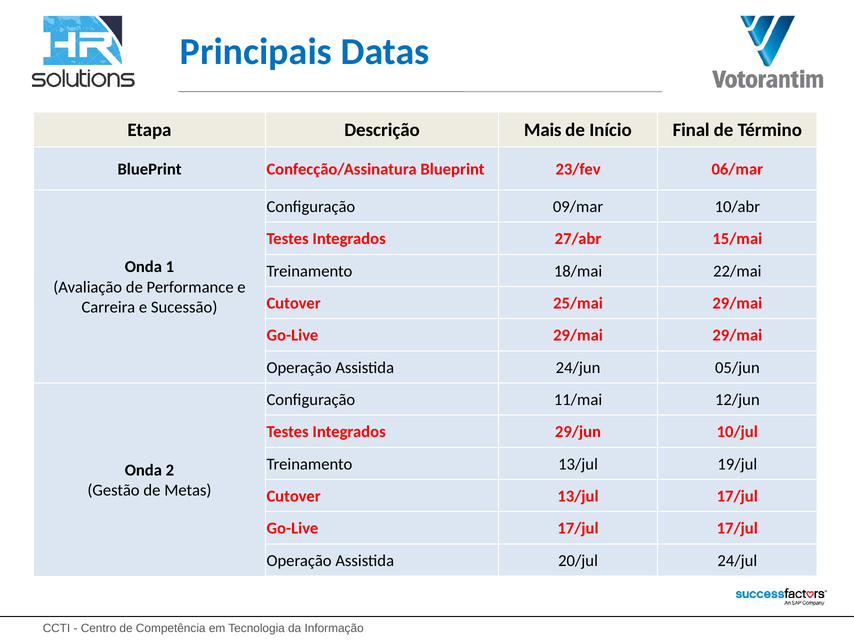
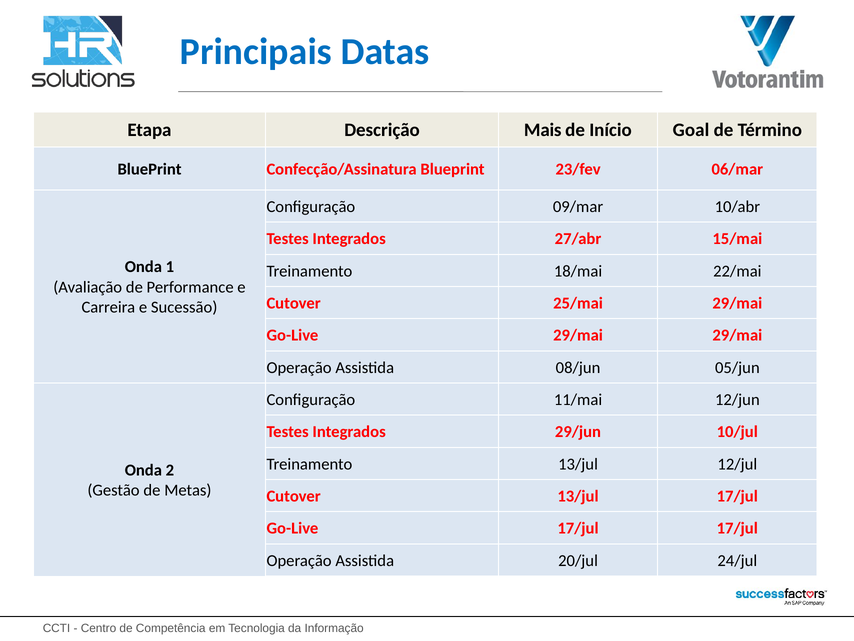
Final: Final -> Goal
24/jun: 24/jun -> 08/jun
19/jul: 19/jul -> 12/jul
